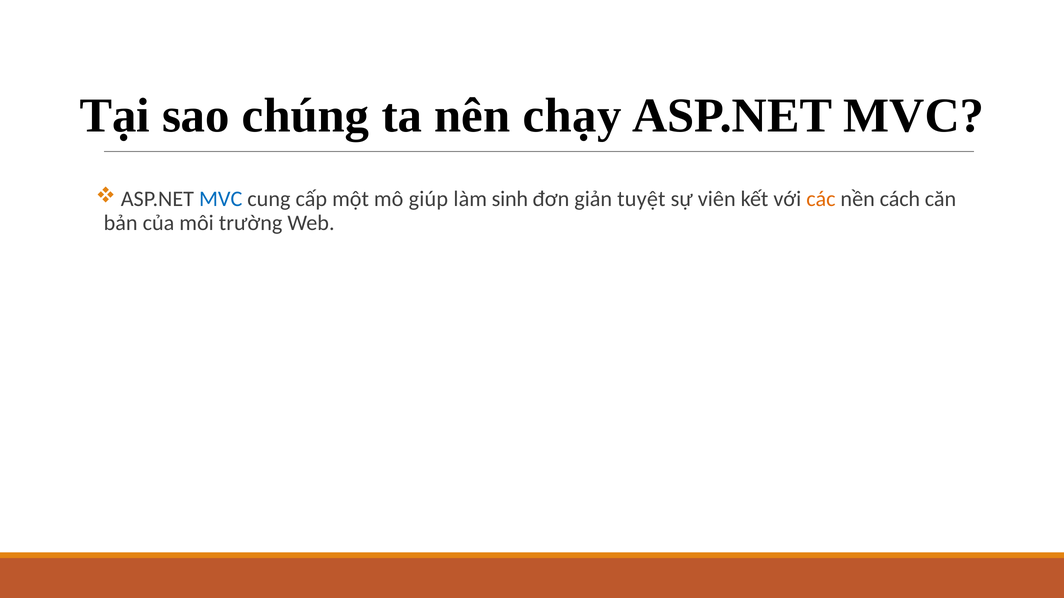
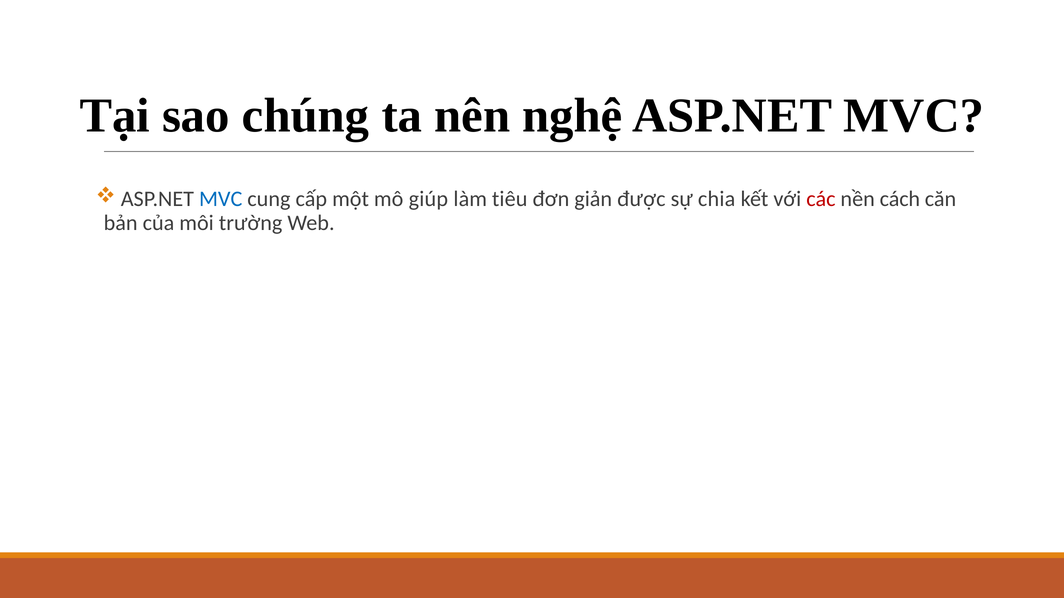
chạy: chạy -> nghệ
sinh: sinh -> tiêu
tuyệt: tuyệt -> được
viên: viên -> chia
các colour: orange -> red
